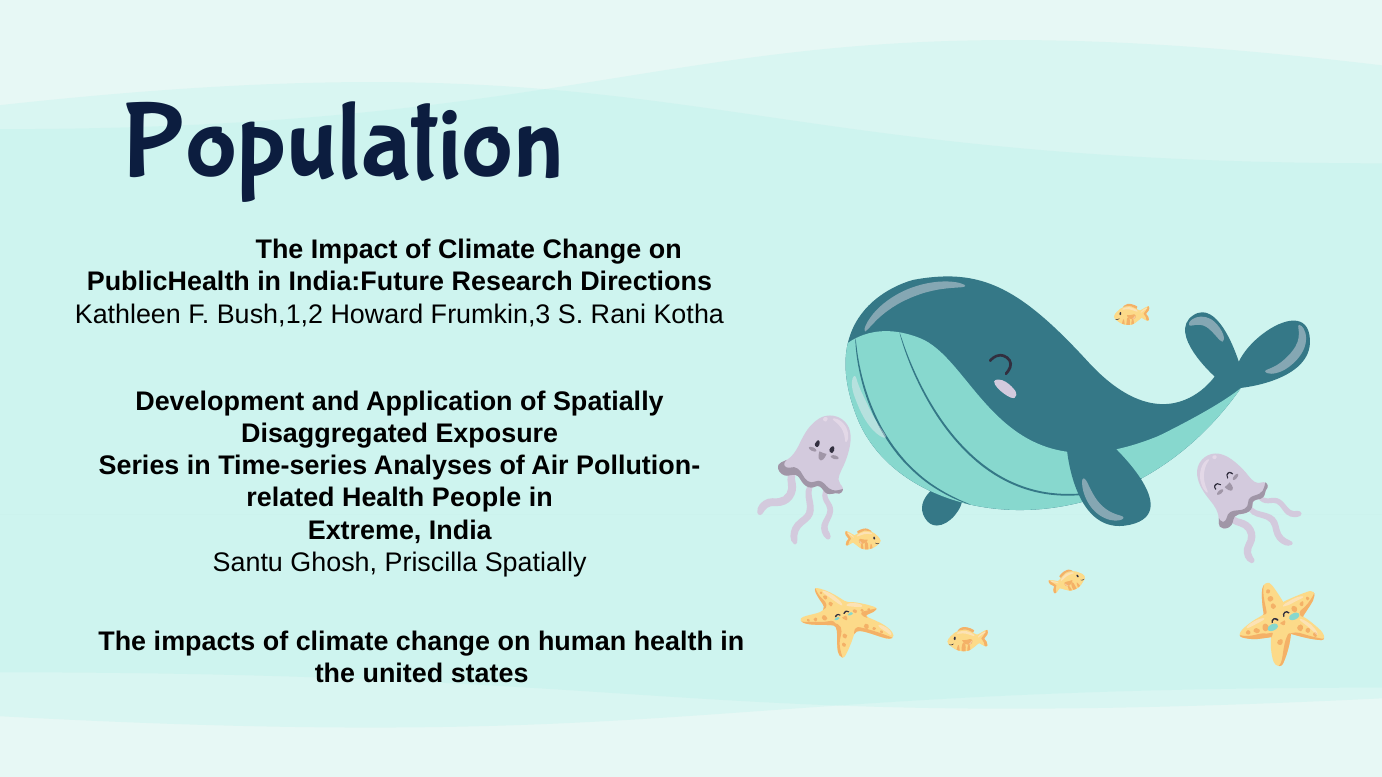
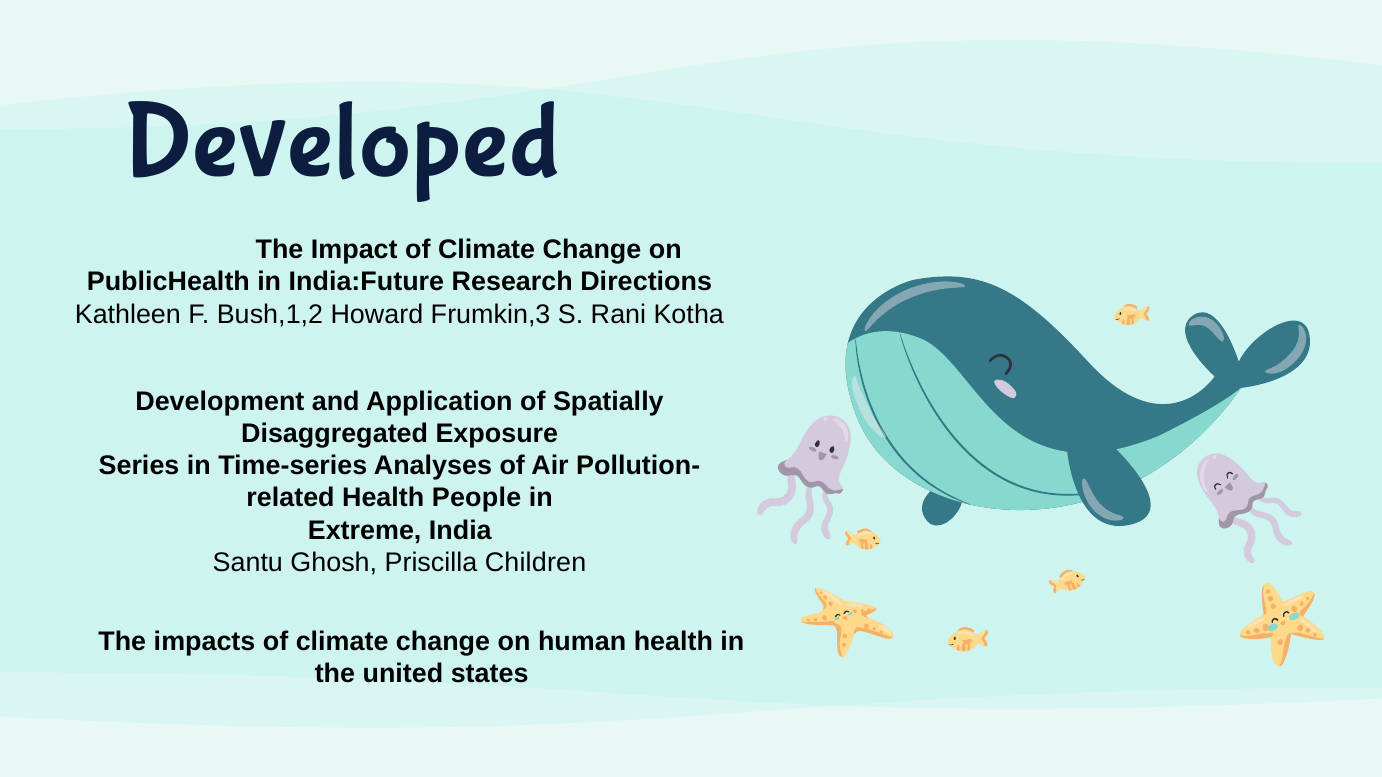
Population: Population -> Developed
Priscilla Spatially: Spatially -> Children
